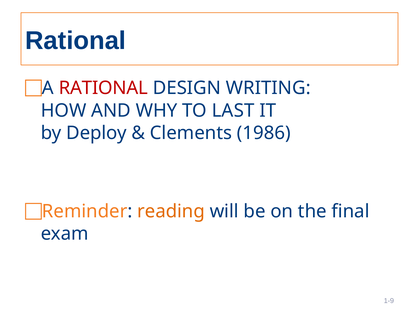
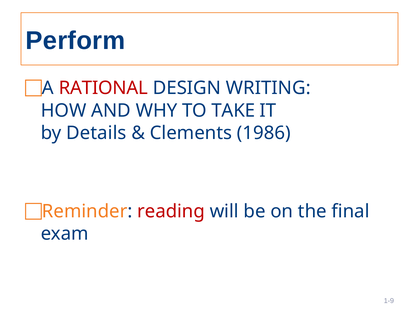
Rational at (76, 41): Rational -> Perform
LAST: LAST -> TAKE
Deploy: Deploy -> Details
reading colour: orange -> red
